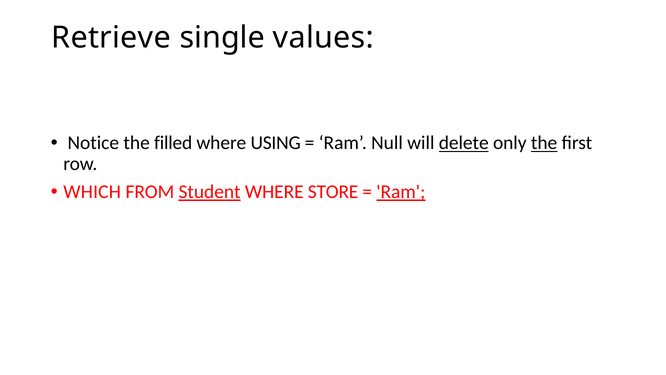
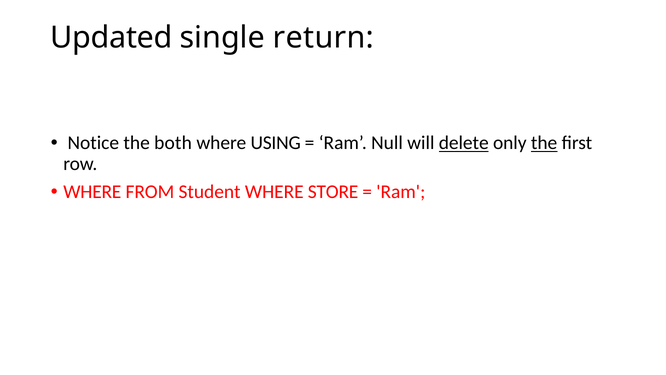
Retrieve: Retrieve -> Updated
values: values -> return
filled: filled -> both
WHICH at (92, 192): WHICH -> WHERE
Student underline: present -> none
Ram at (401, 192) underline: present -> none
